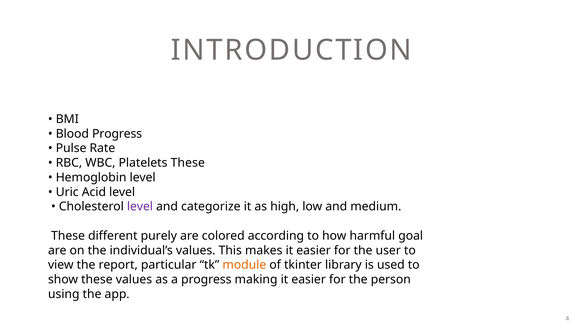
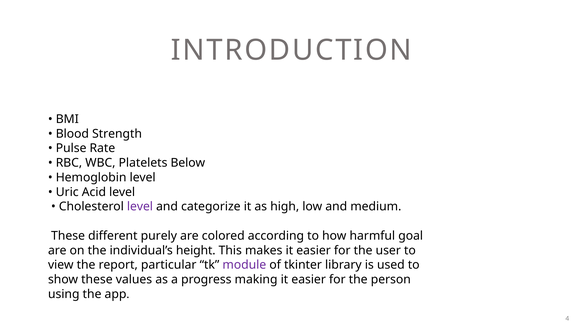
Blood Progress: Progress -> Strength
Platelets These: These -> Below
individual’s values: values -> height
module colour: orange -> purple
